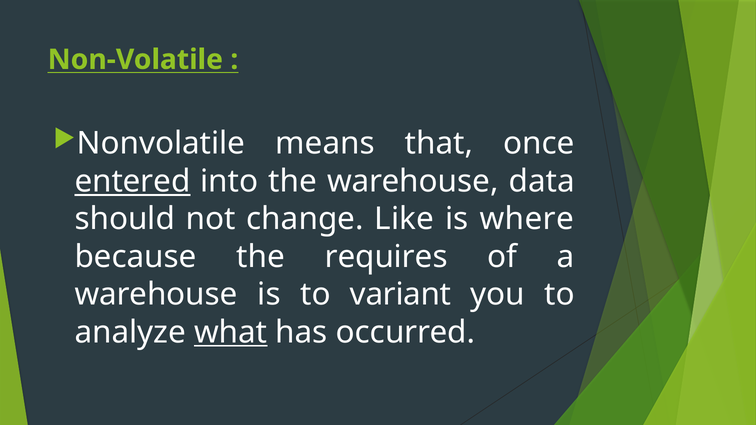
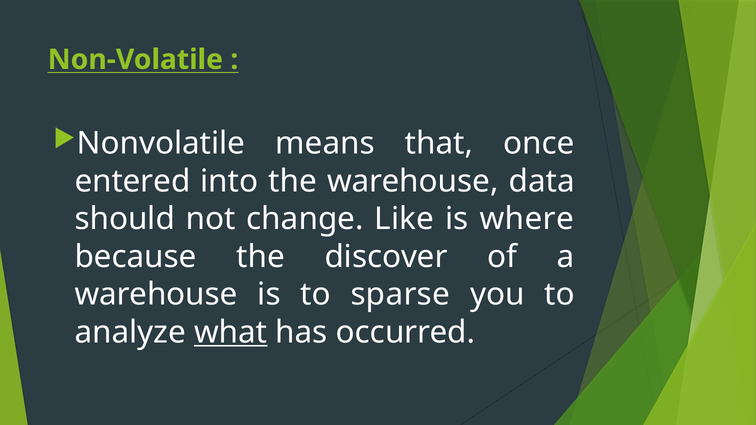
entered underline: present -> none
requires: requires -> discover
variant: variant -> sparse
